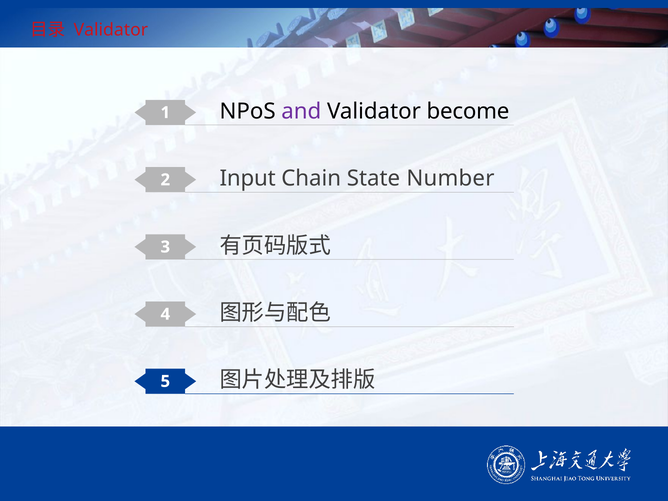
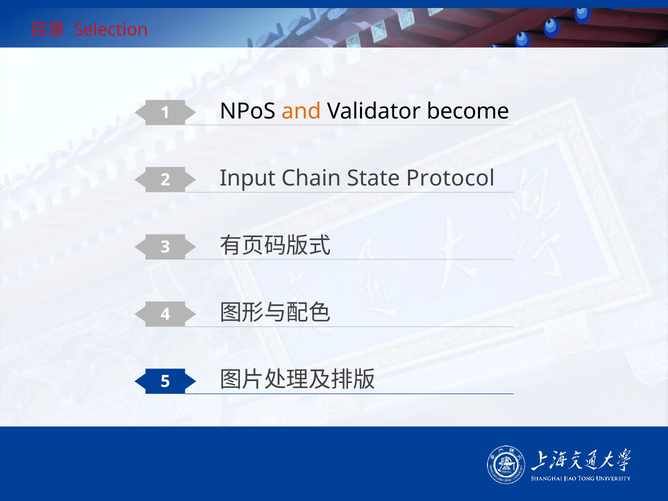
Validator at (111, 30): Validator -> Selection
and colour: purple -> orange
Number: Number -> Protocol
